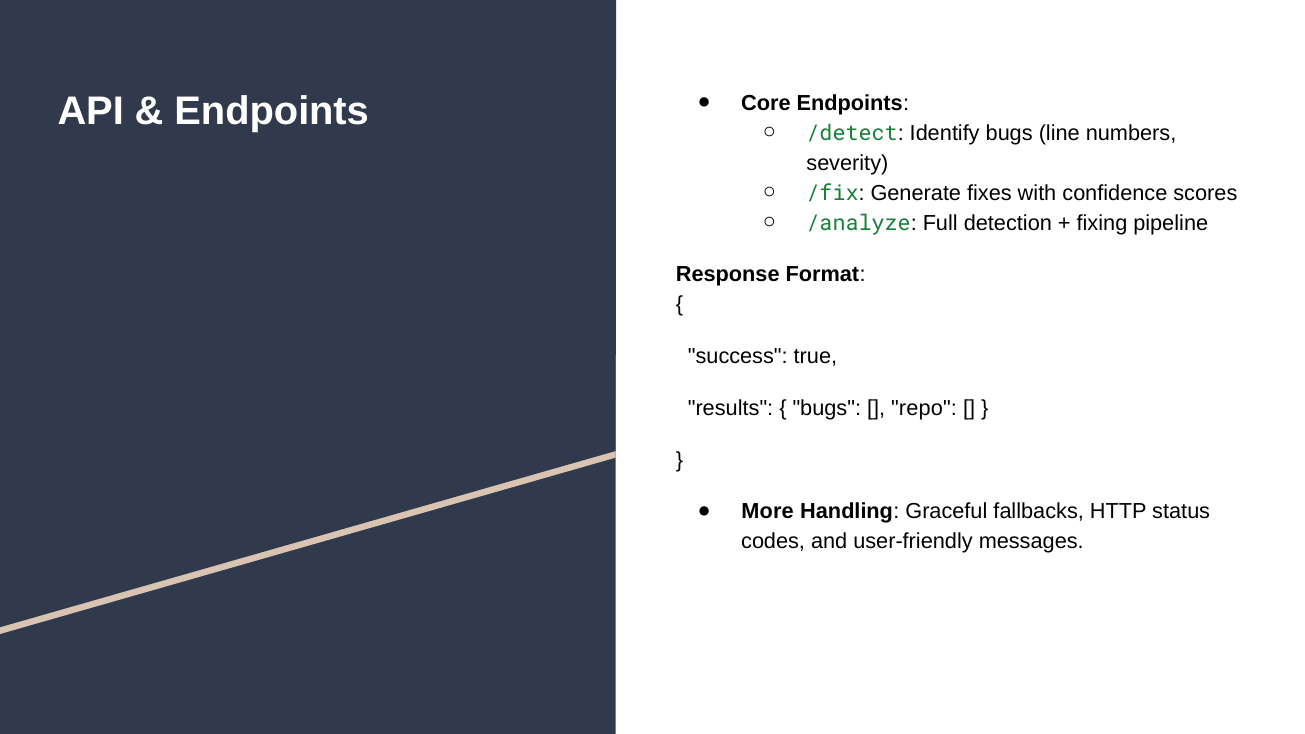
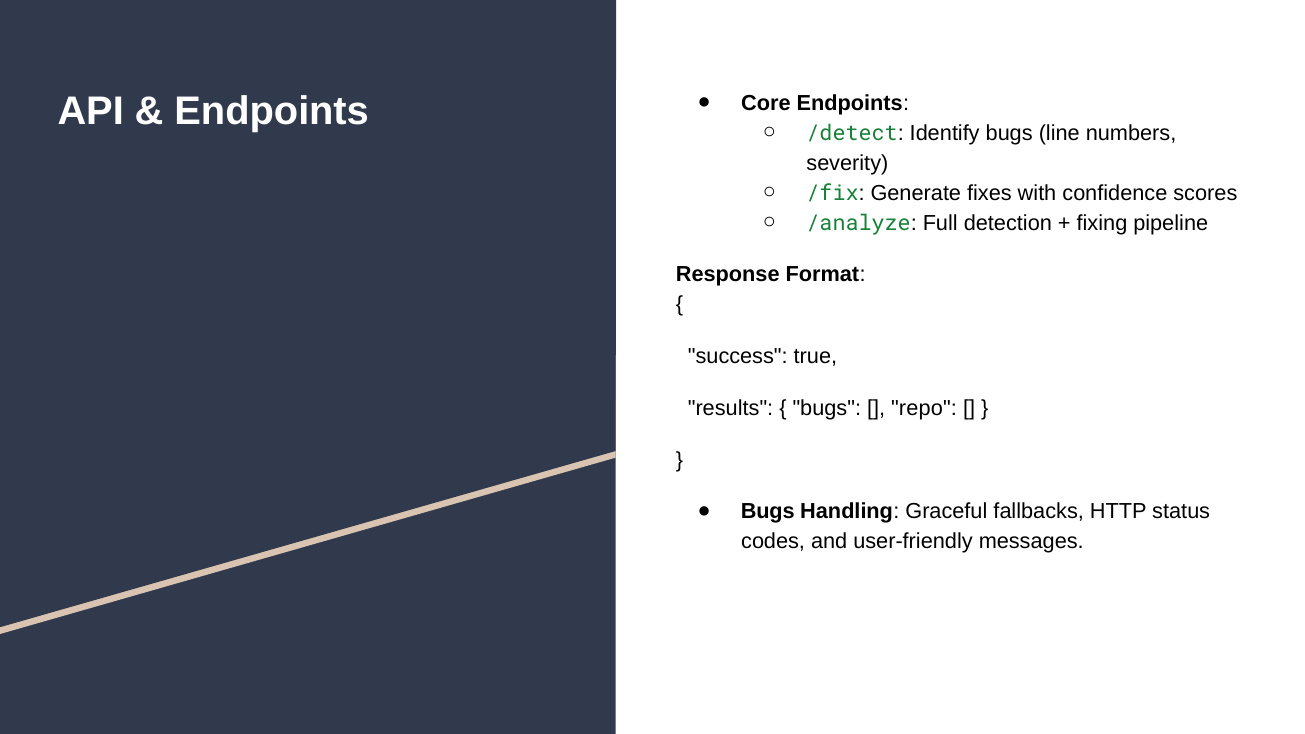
More at (768, 512): More -> Bugs
